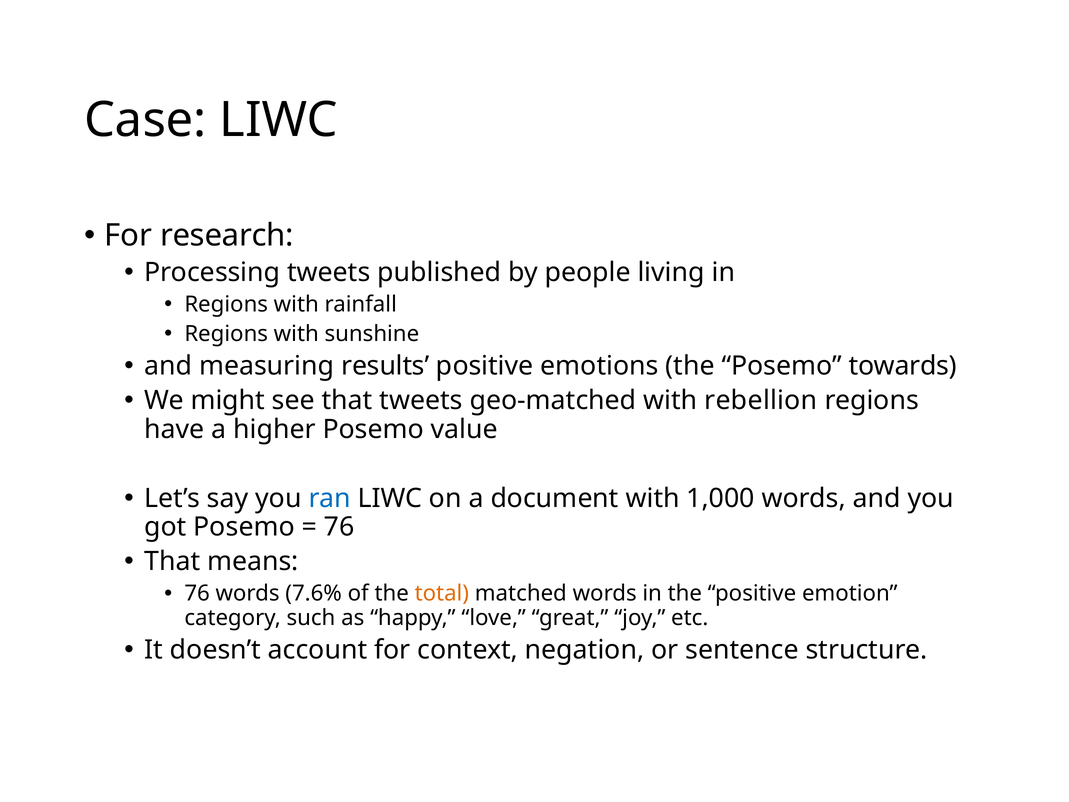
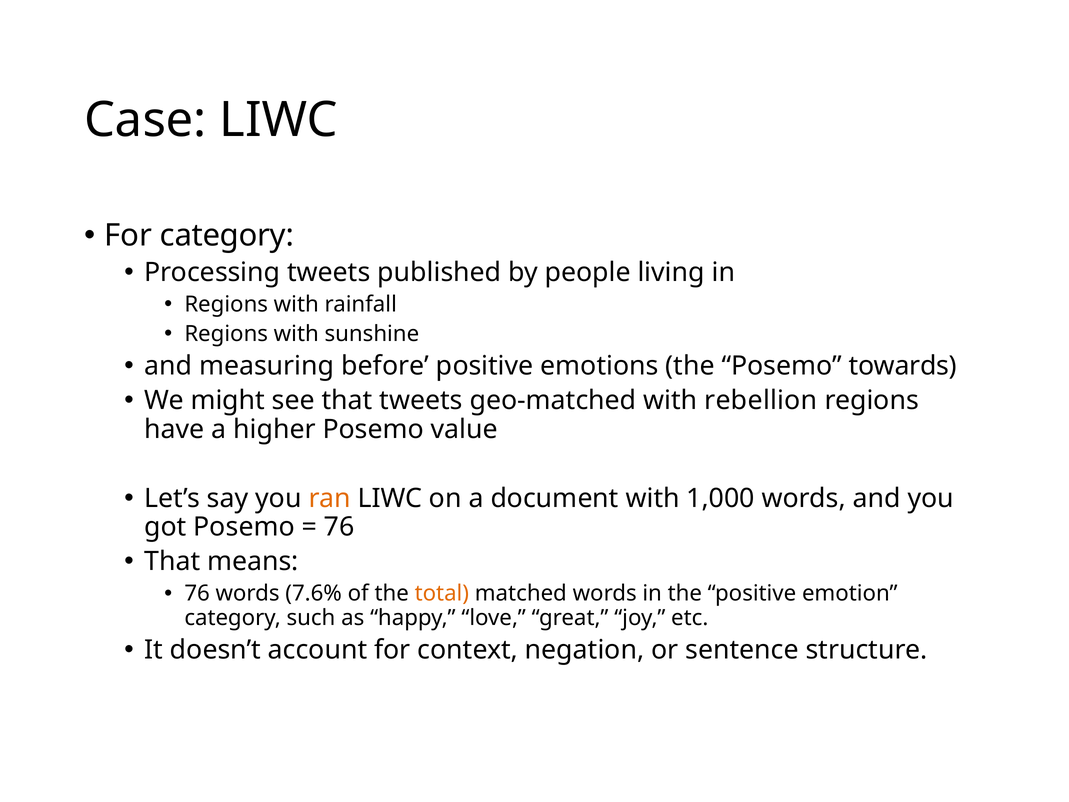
For research: research -> category
results: results -> before
ran colour: blue -> orange
